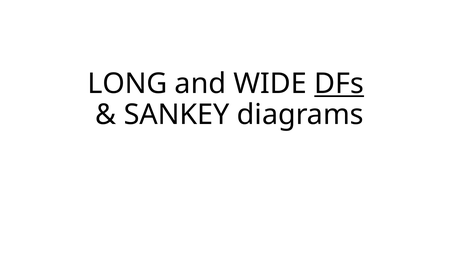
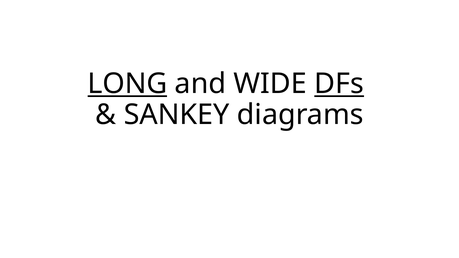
LONG underline: none -> present
